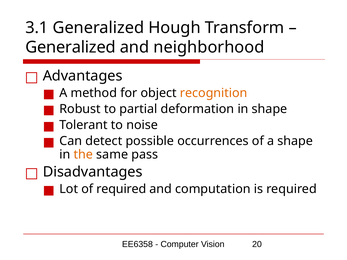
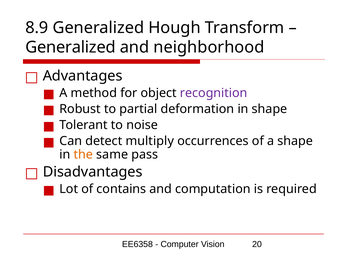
3.1: 3.1 -> 8.9
recognition colour: orange -> purple
possible: possible -> multiply
of required: required -> contains
